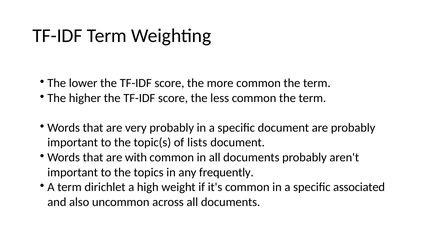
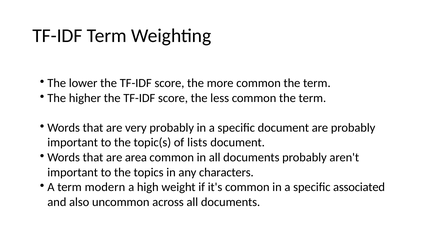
with: with -> area
frequently: frequently -> characters
dirichlet: dirichlet -> modern
